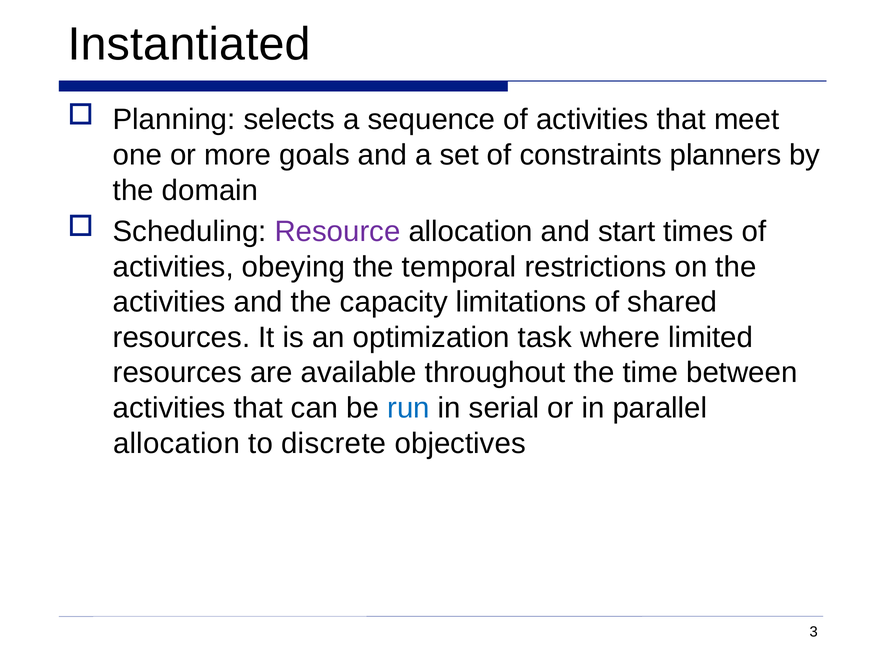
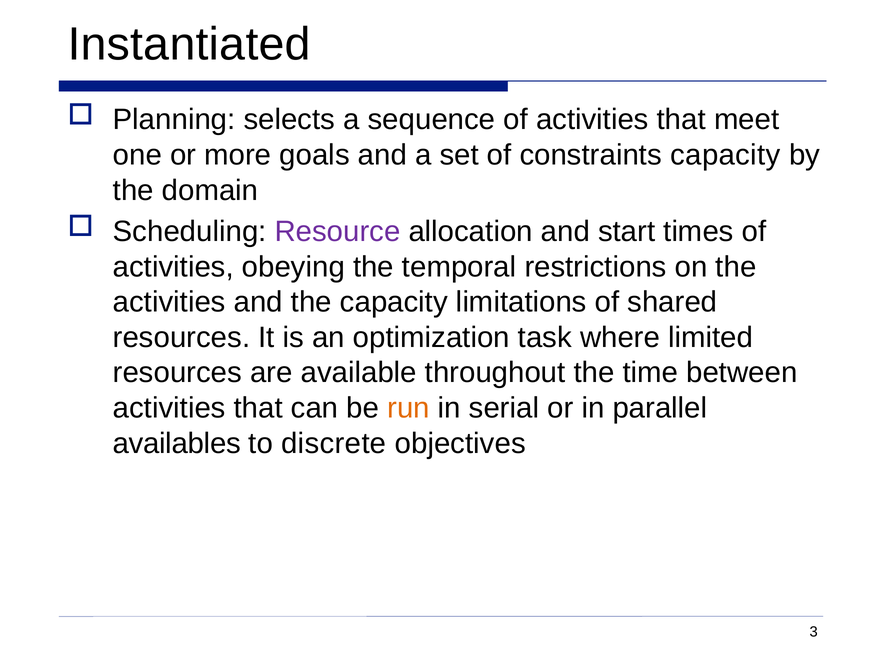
constraints planners: planners -> capacity
run colour: blue -> orange
allocation at (176, 443): allocation -> availables
